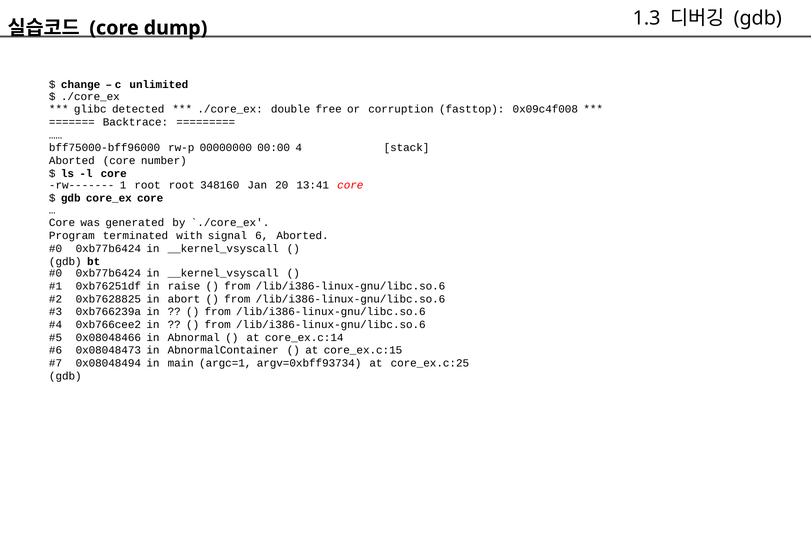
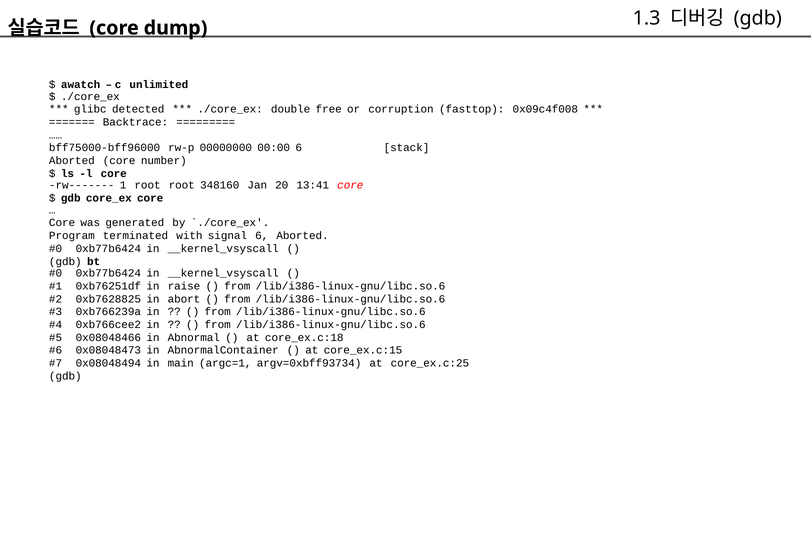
change: change -> awatch
00:00 4: 4 -> 6
core_ex.c:14: core_ex.c:14 -> core_ex.c:18
